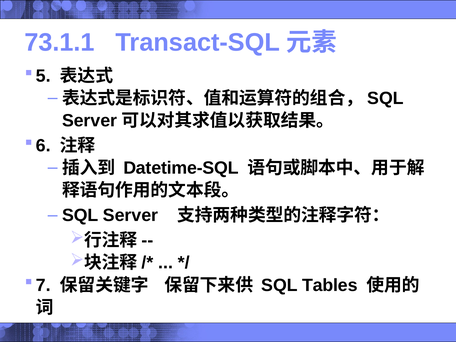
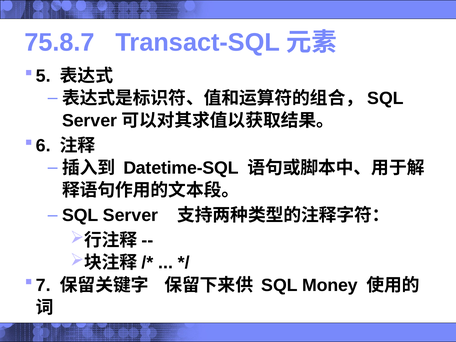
73.1.1: 73.1.1 -> 75.8.7
Tables: Tables -> Money
